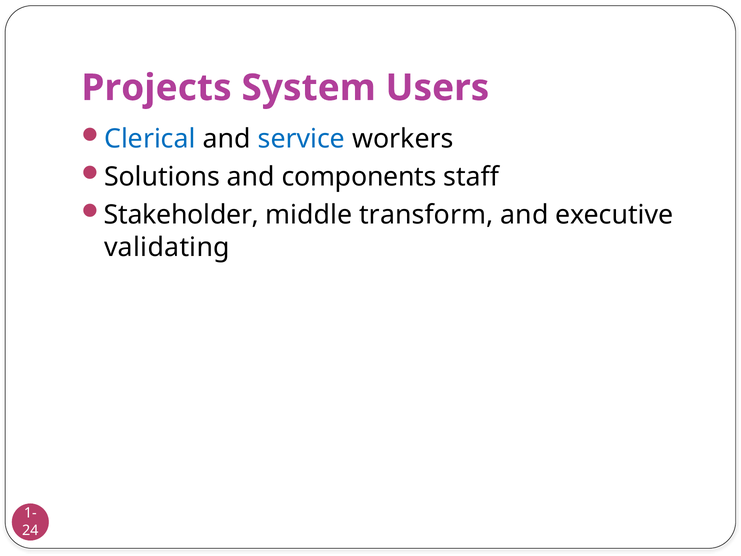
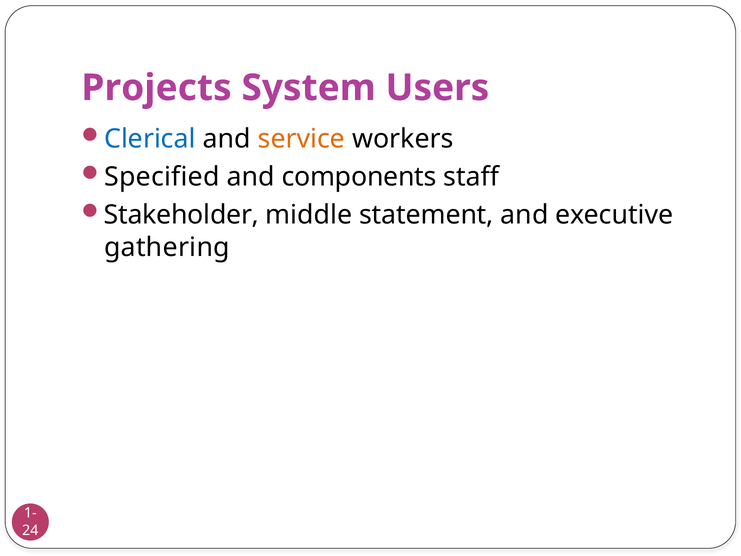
service colour: blue -> orange
Solutions: Solutions -> Specified
transform: transform -> statement
validating: validating -> gathering
